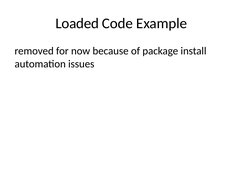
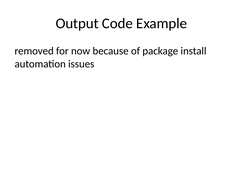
Loaded: Loaded -> Output
